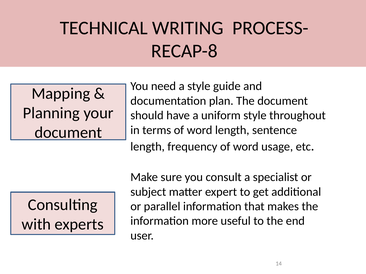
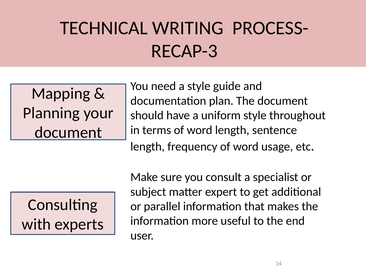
RECAP-8: RECAP-8 -> RECAP-3
